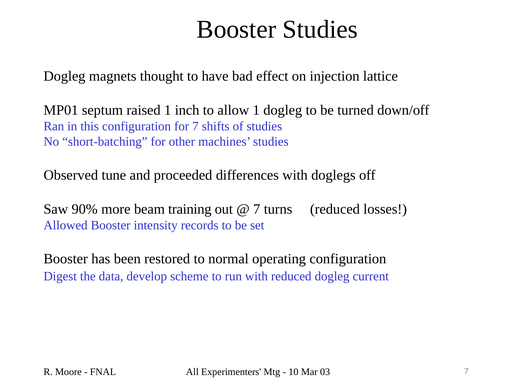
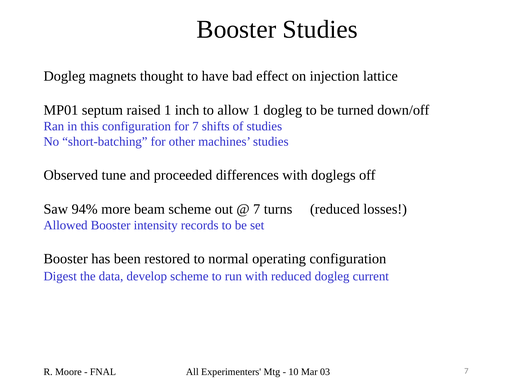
90%: 90% -> 94%
beam training: training -> scheme
